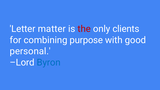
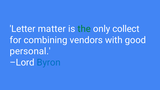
the colour: red -> green
clients: clients -> collect
purpose: purpose -> vendors
